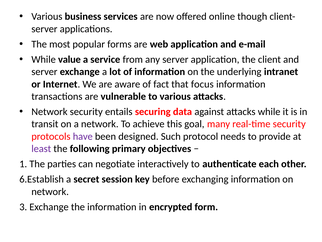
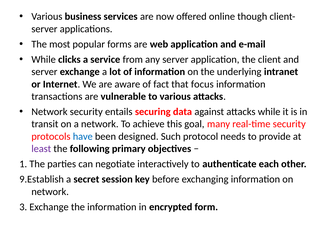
value: value -> clicks
have colour: purple -> blue
6.Establish: 6.Establish -> 9.Establish
